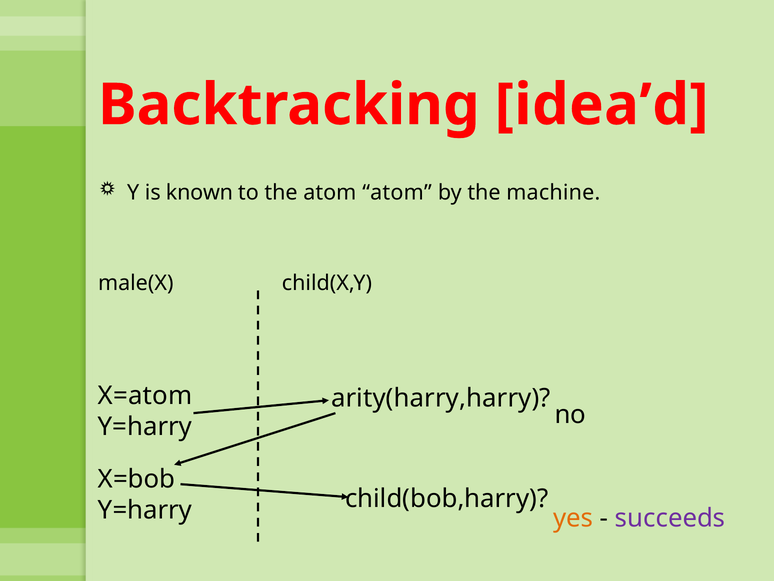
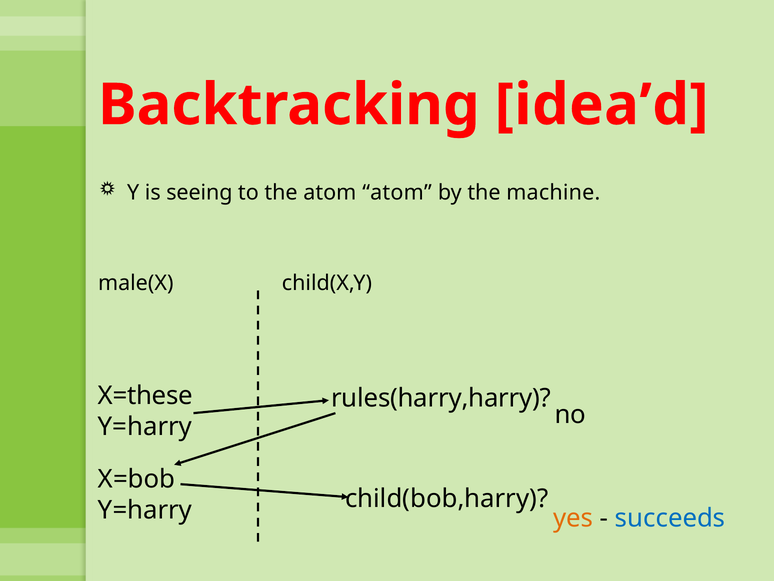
known: known -> seeing
X=atom: X=atom -> X=these
arity(harry,harry: arity(harry,harry -> rules(harry,harry
succeeds colour: purple -> blue
